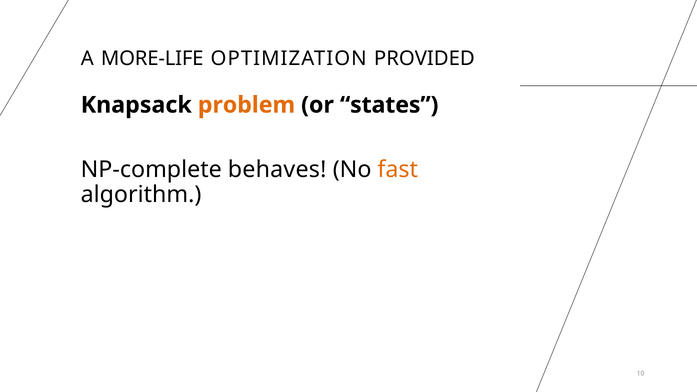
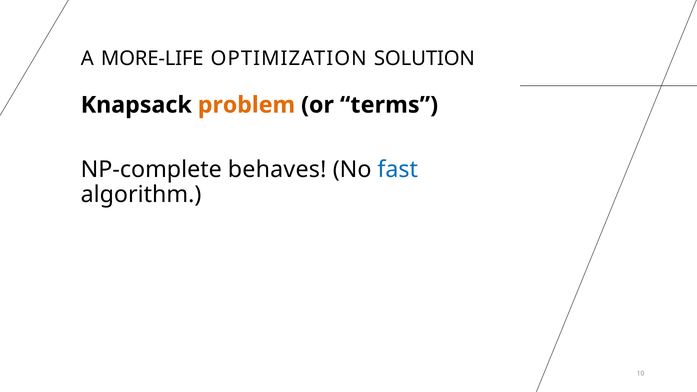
PROVIDED: PROVIDED -> SOLUTION
states: states -> terms
fast colour: orange -> blue
